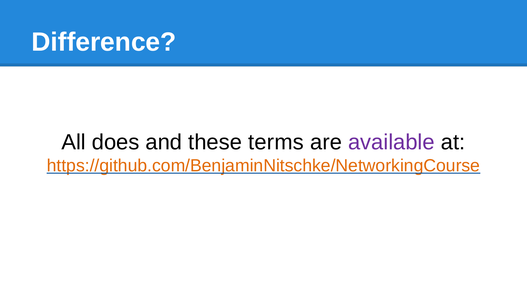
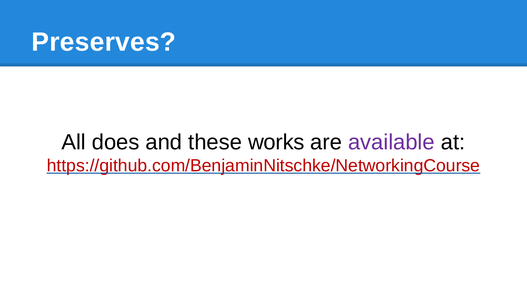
Difference: Difference -> Preserves
terms: terms -> works
https://github.com/BenjaminNitschke/NetworkingCourse colour: orange -> red
